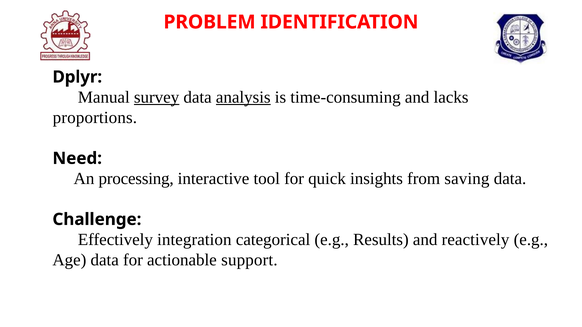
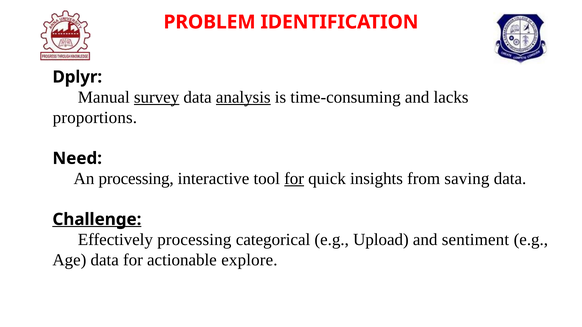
for at (294, 179) underline: none -> present
Challenge underline: none -> present
Effectively integration: integration -> processing
Results: Results -> Upload
reactively: reactively -> sentiment
support: support -> explore
